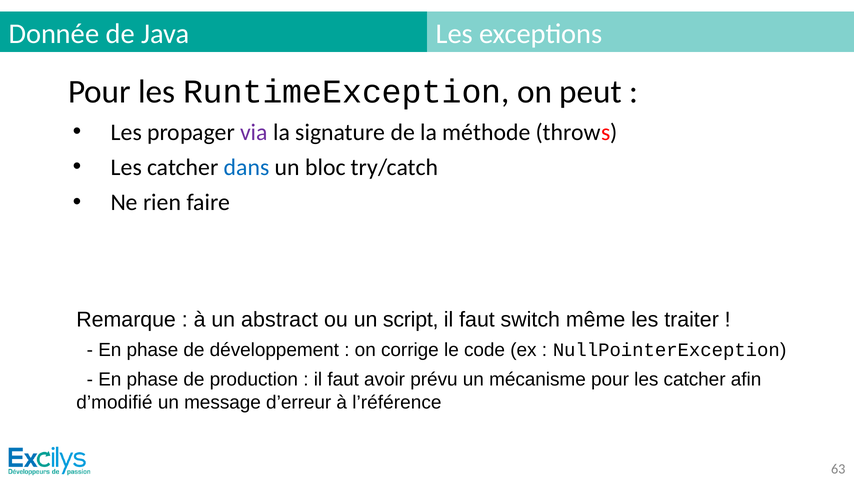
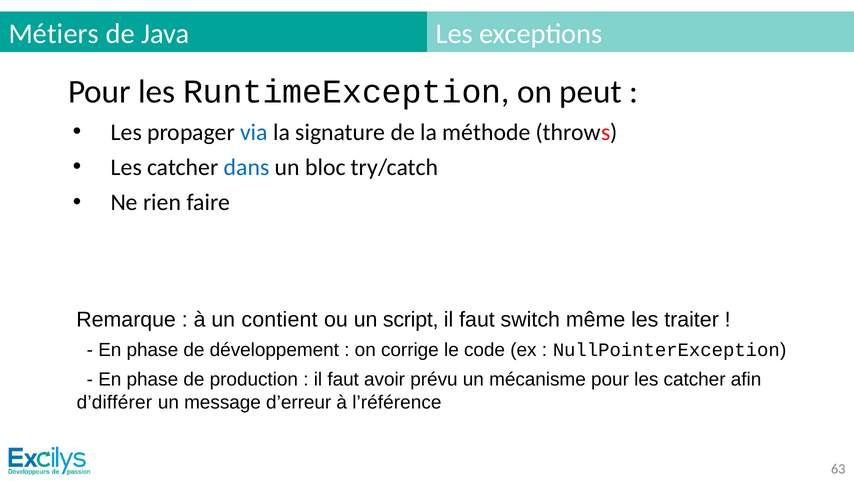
Donnée: Donnée -> Métiers
via colour: purple -> blue
abstract: abstract -> contient
d’modifié: d’modifié -> d’différer
